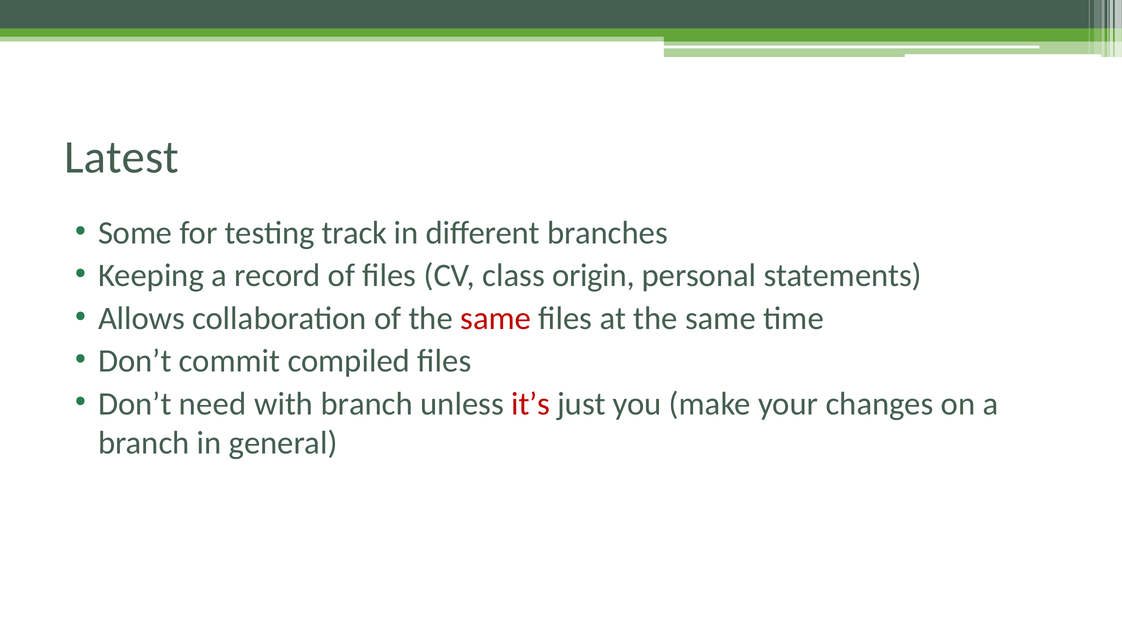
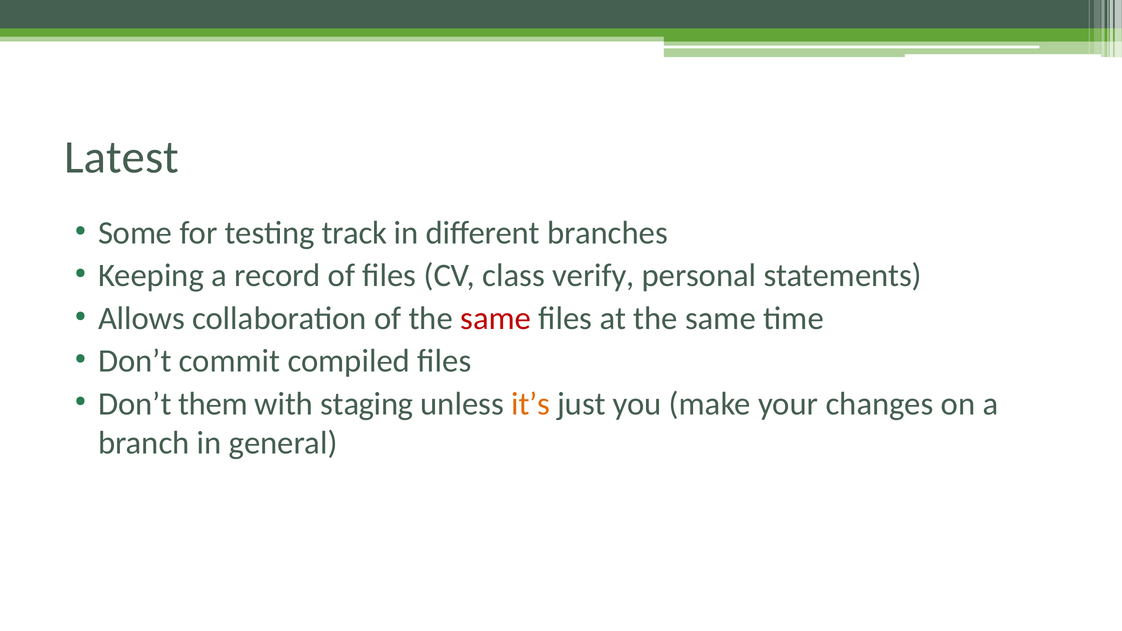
origin: origin -> verify
need: need -> them
with branch: branch -> staging
it’s colour: red -> orange
